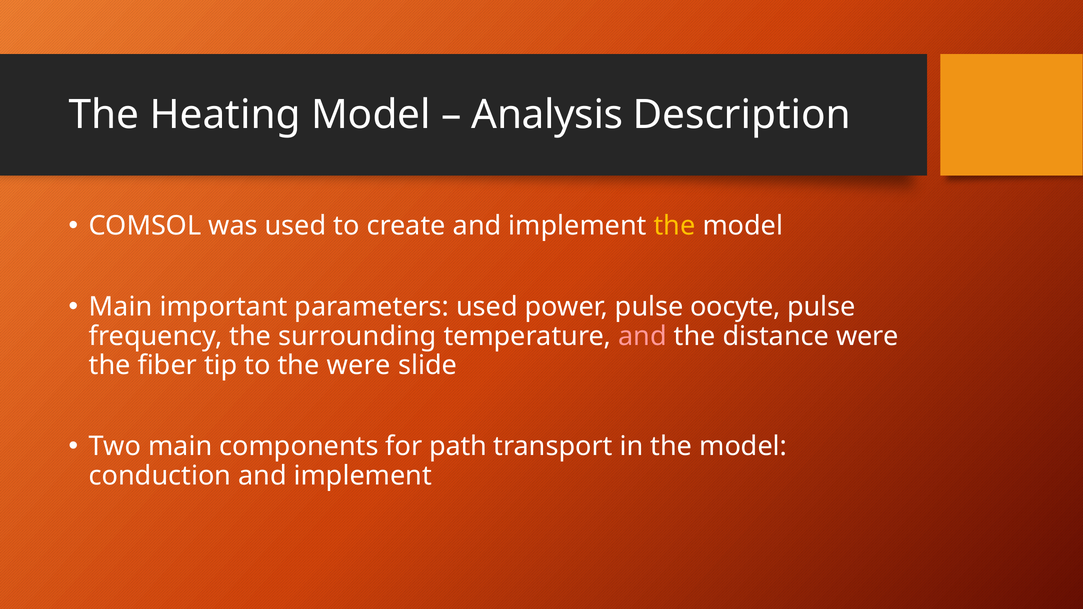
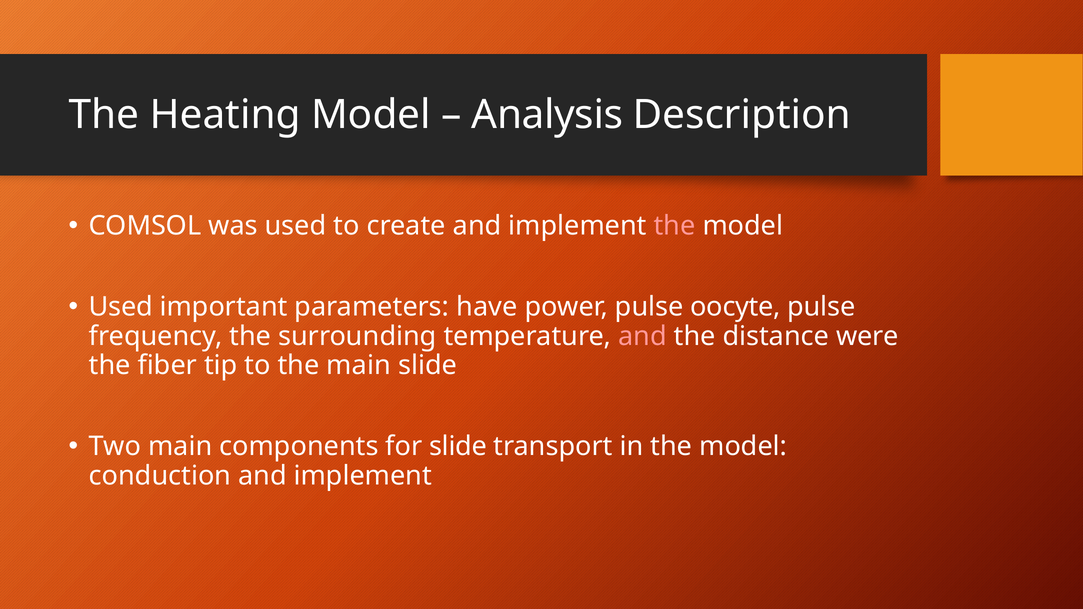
the at (675, 226) colour: yellow -> pink
Main at (121, 307): Main -> Used
parameters used: used -> have
the were: were -> main
for path: path -> slide
